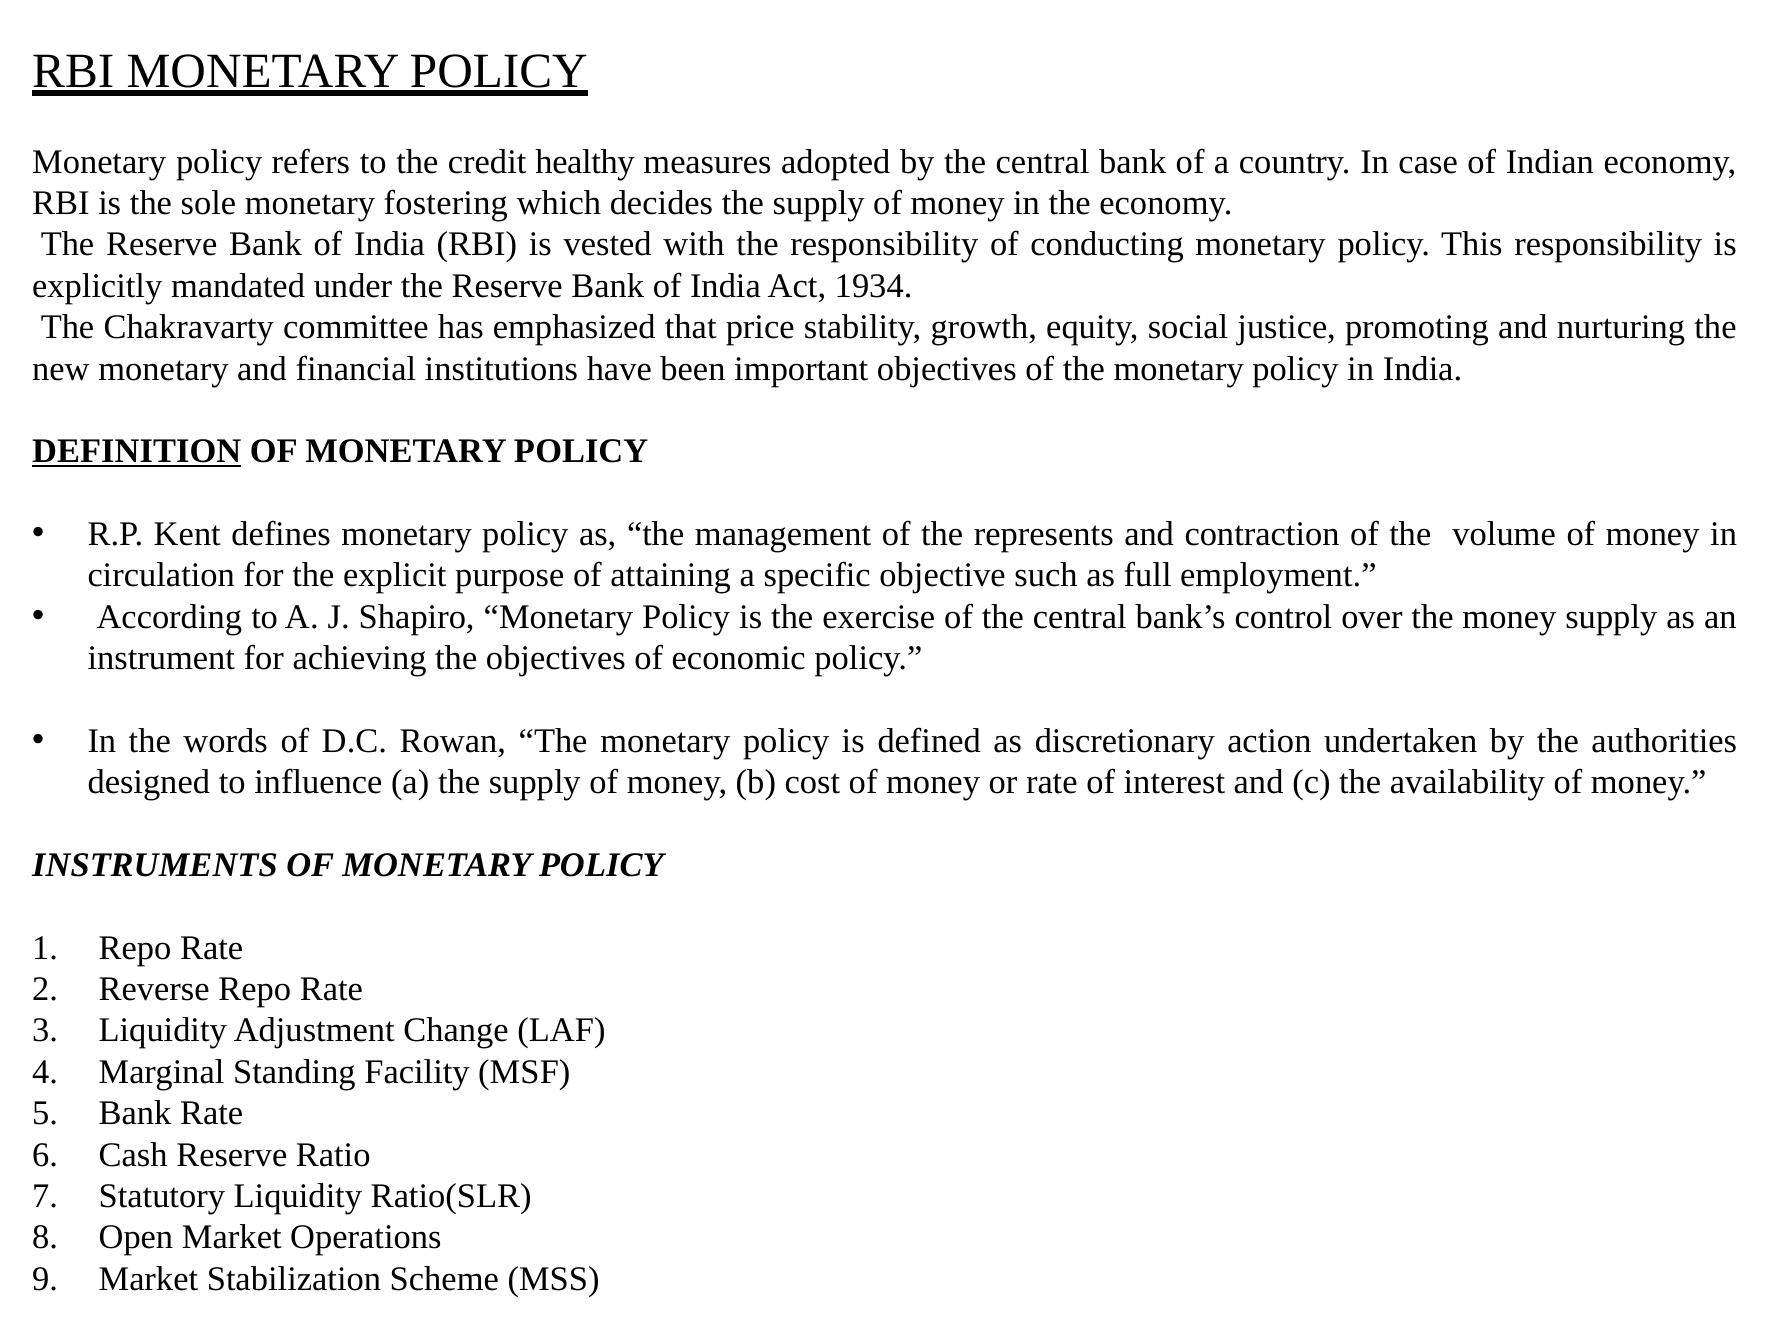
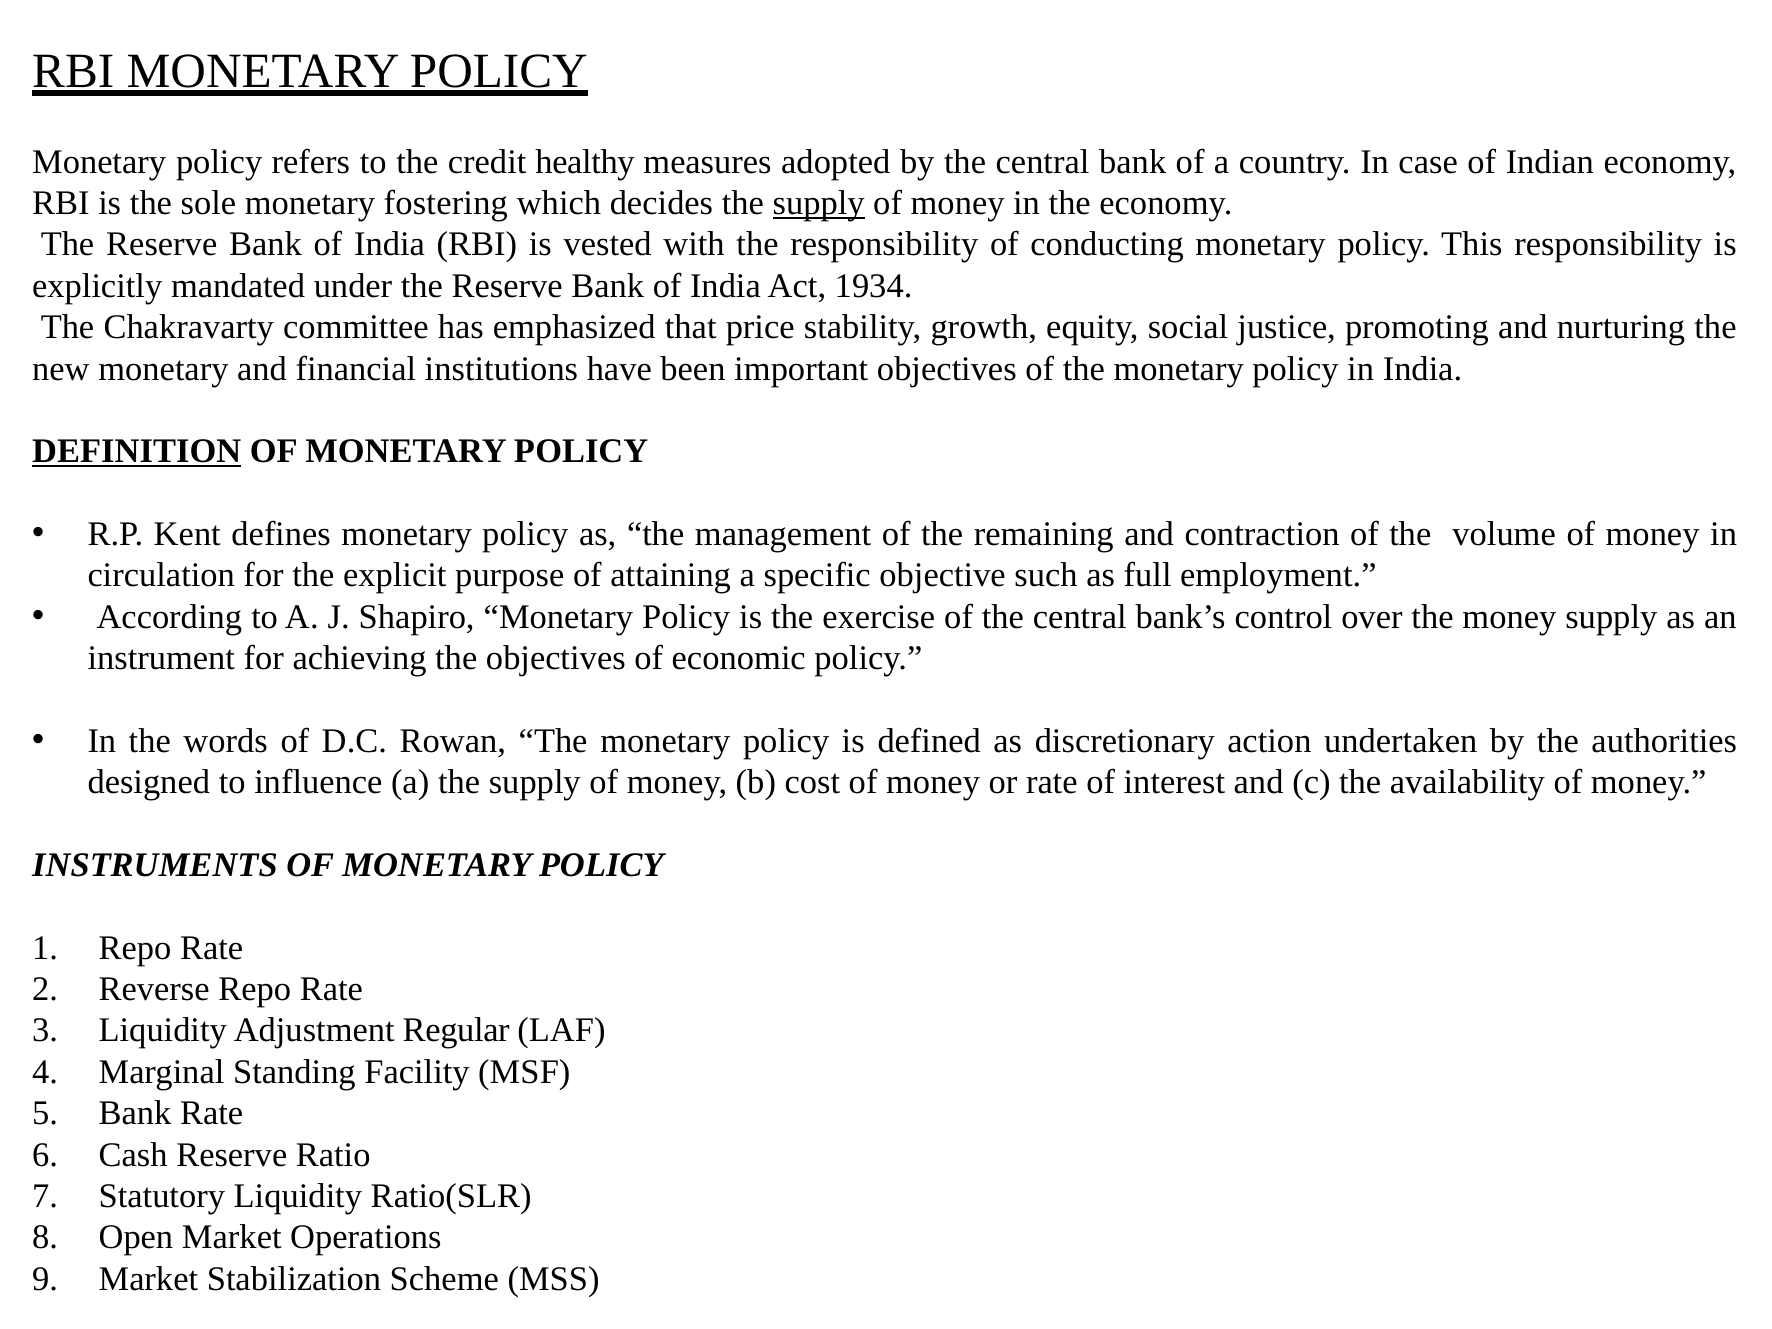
supply at (819, 203) underline: none -> present
represents: represents -> remaining
Change: Change -> Regular
